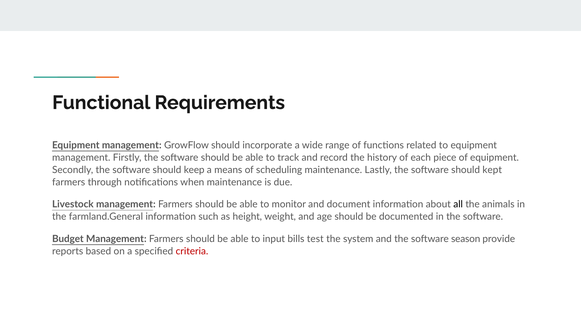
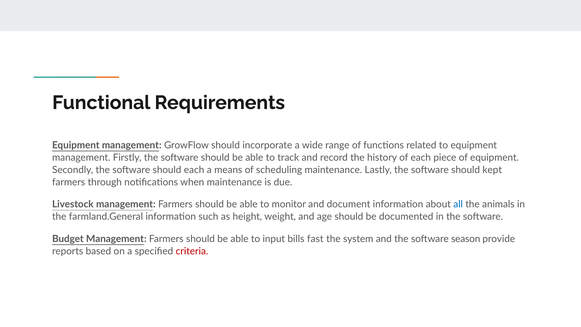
should keep: keep -> each
all colour: black -> blue
test: test -> fast
